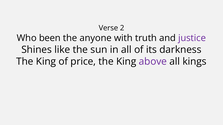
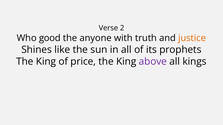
been: been -> good
justice colour: purple -> orange
darkness: darkness -> prophets
